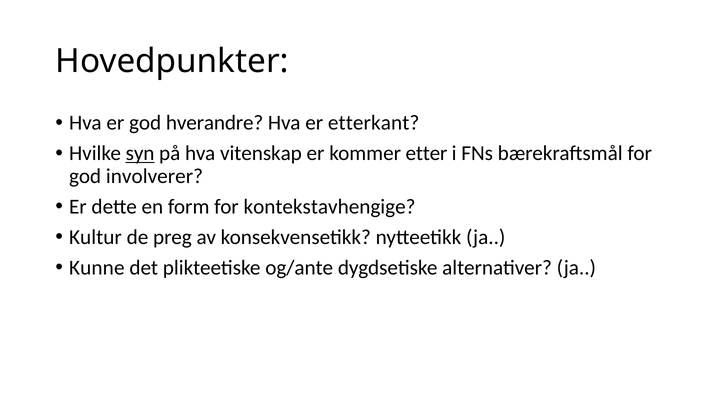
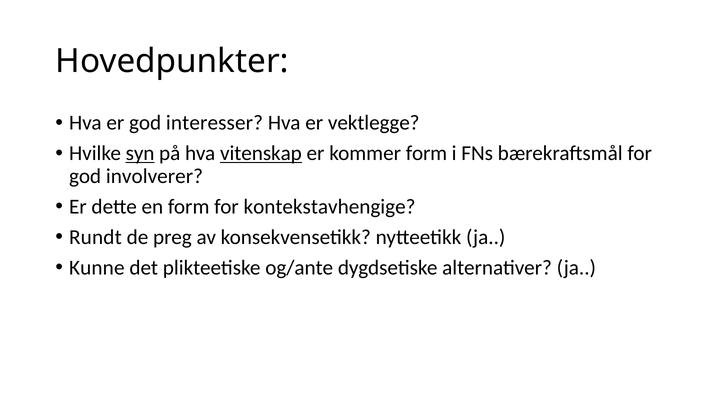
hverandre: hverandre -> interesser
etterkant: etterkant -> vektlegge
vitenskap underline: none -> present
kommer etter: etter -> form
Kultur: Kultur -> Rundt
